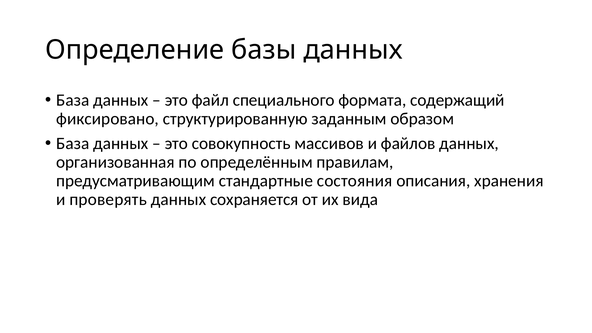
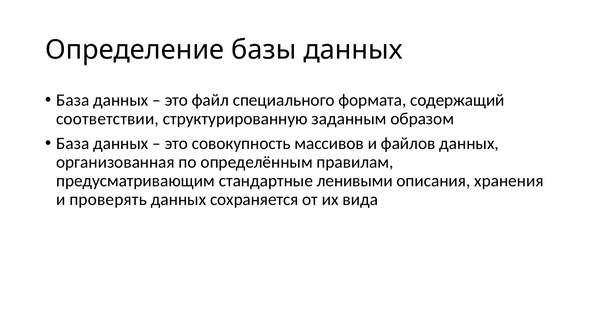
фиксировано: фиксировано -> соответствии
состояния: состояния -> ленивыми
